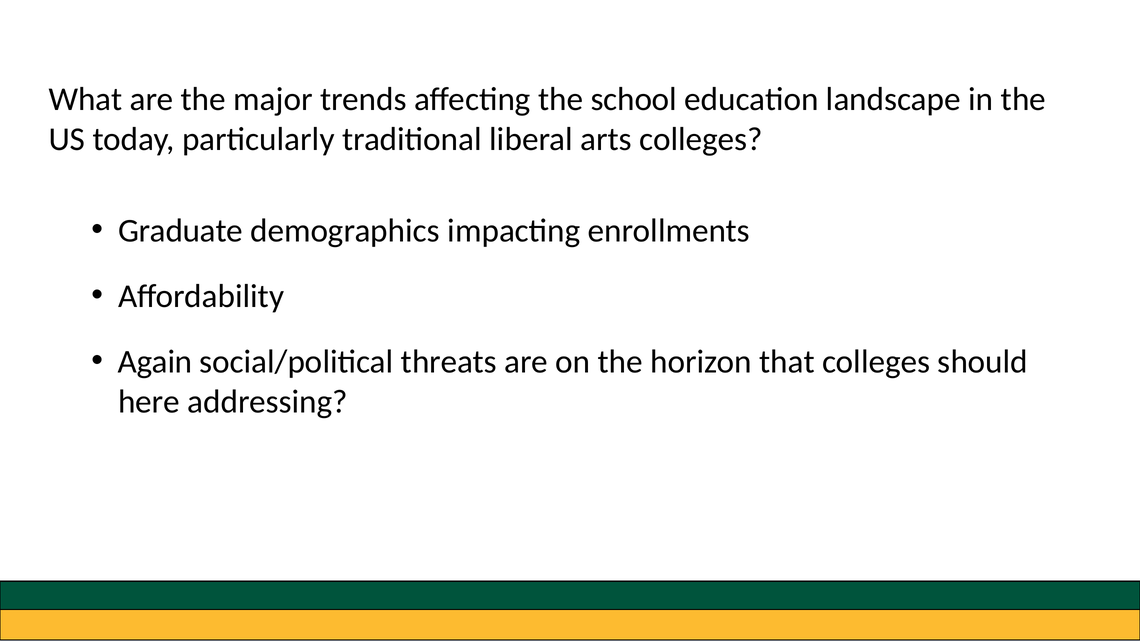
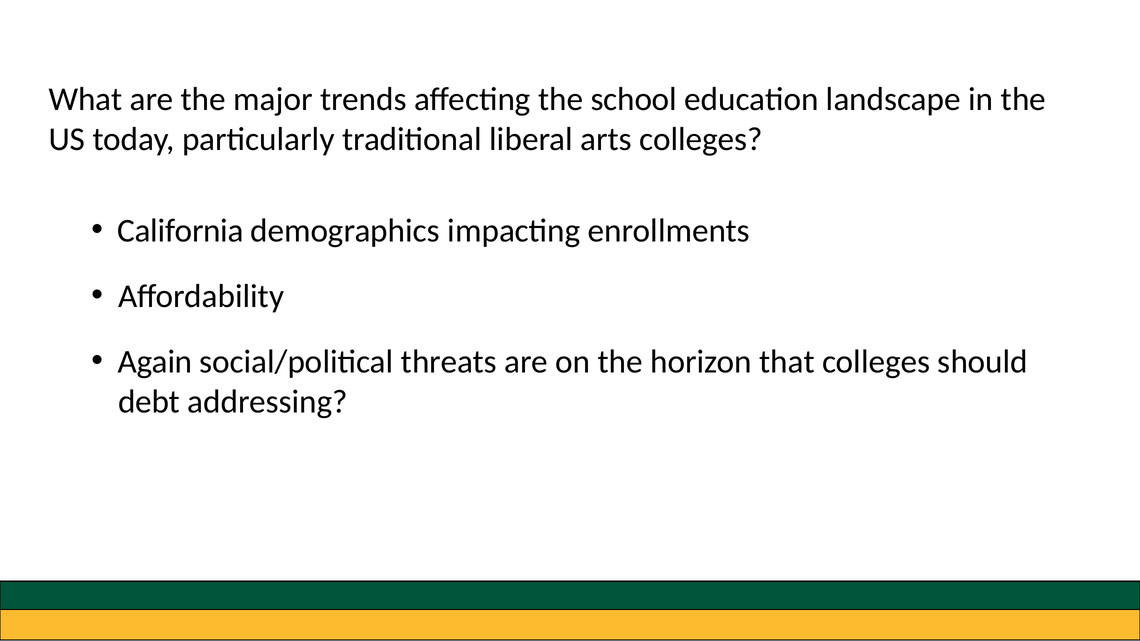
Graduate: Graduate -> California
here: here -> debt
